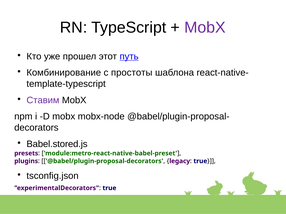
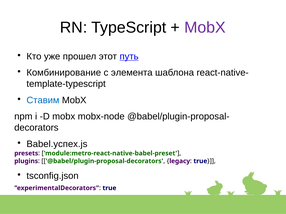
простоты: простоты -> элемента
Ставим colour: purple -> blue
Babel.stored.js: Babel.stored.js -> Babel.успех.js
